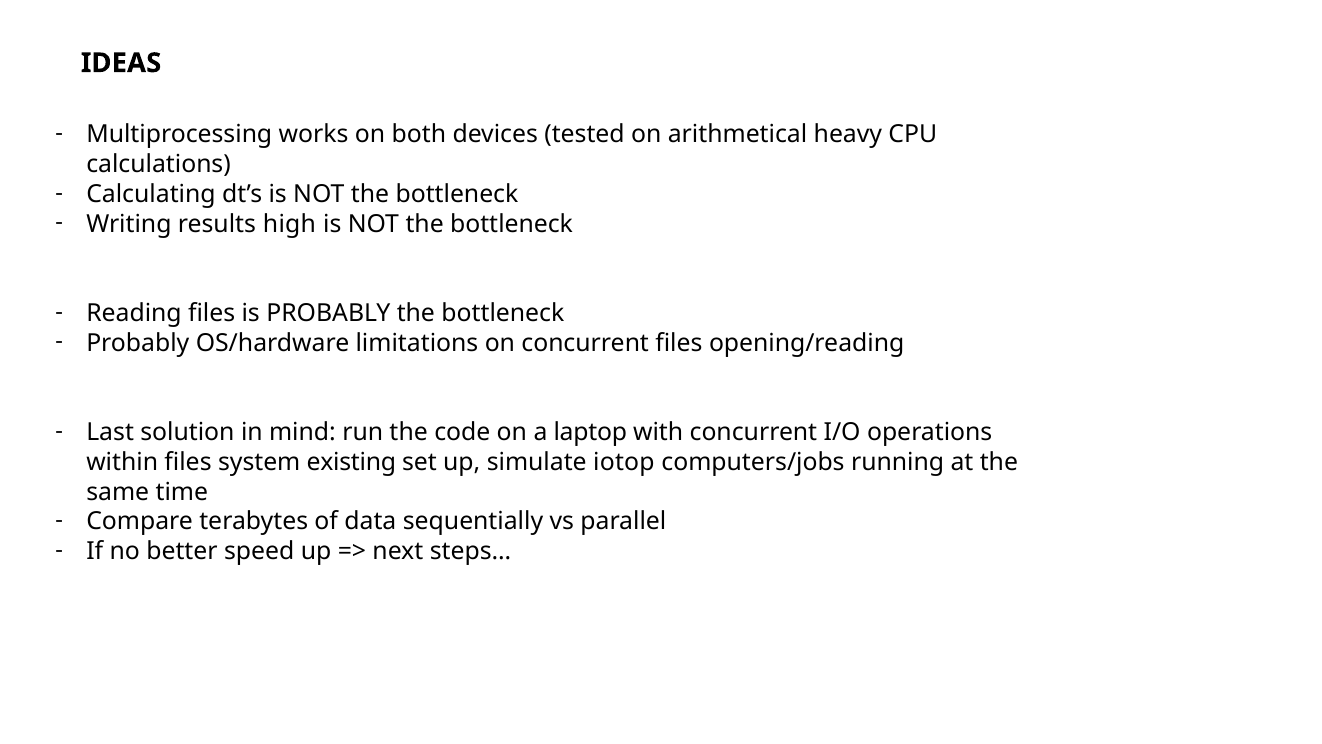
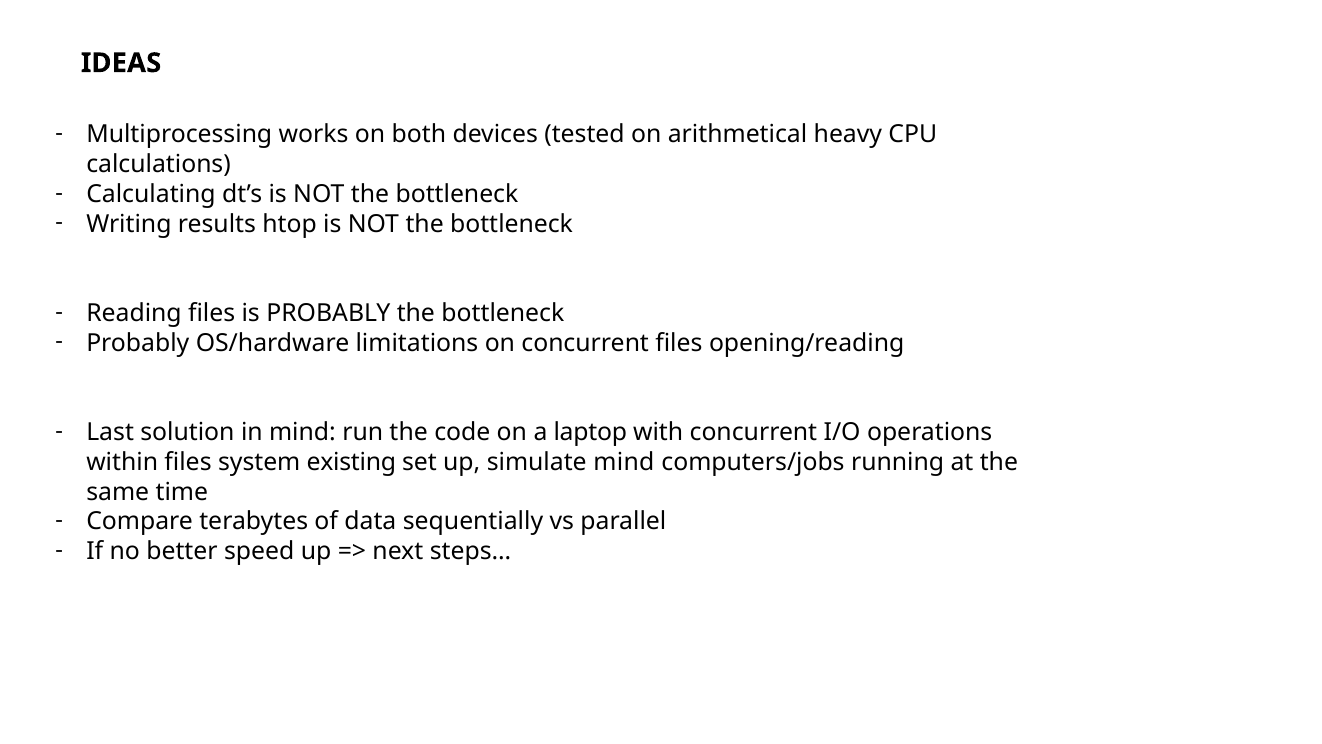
high: high -> htop
simulate iotop: iotop -> mind
